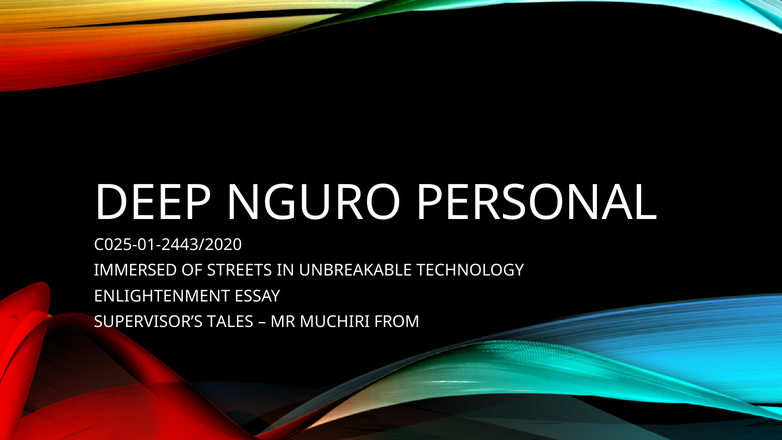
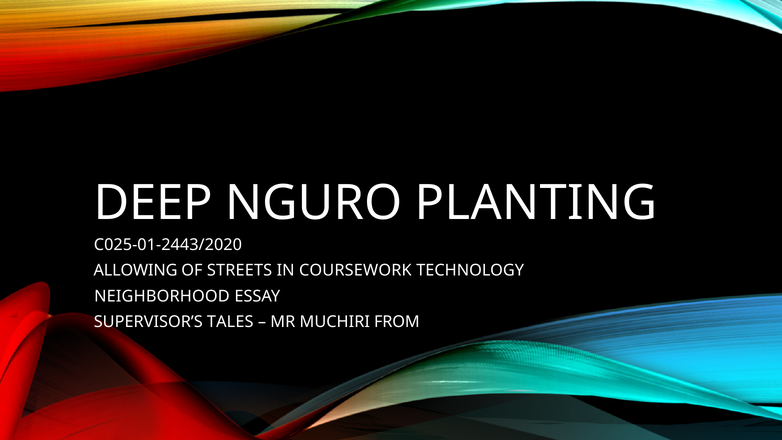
PERSONAL: PERSONAL -> PLANTING
IMMERSED: IMMERSED -> ALLOWING
UNBREAKABLE: UNBREAKABLE -> COURSEWORK
ENLIGHTENMENT: ENLIGHTENMENT -> NEIGHBORHOOD
